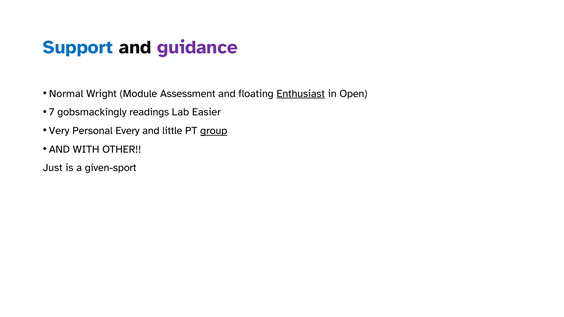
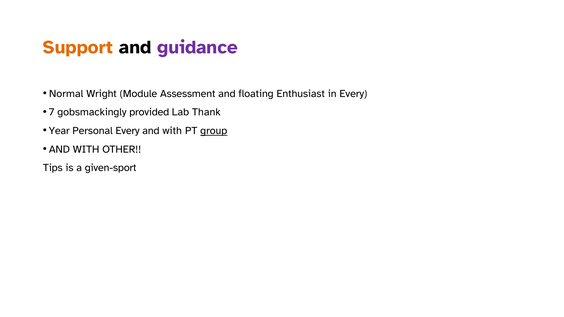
Support colour: blue -> orange
Enthusiast underline: present -> none
in Open: Open -> Every
readings: readings -> provided
Easier: Easier -> Thank
Very: Very -> Year
little at (172, 131): little -> with
Just: Just -> Tips
